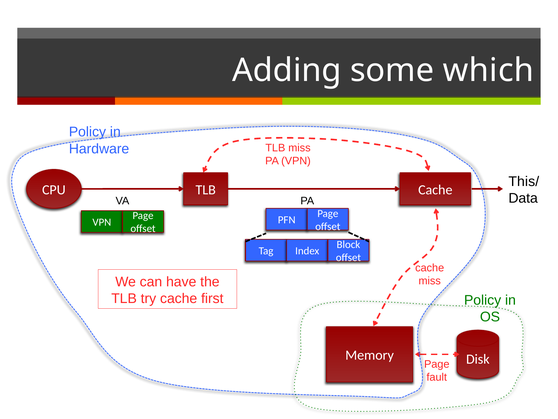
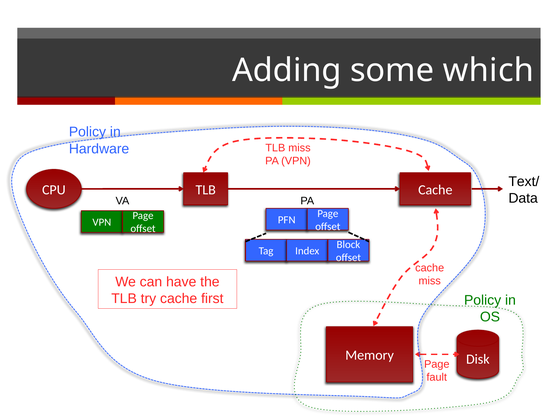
This/: This/ -> Text/
